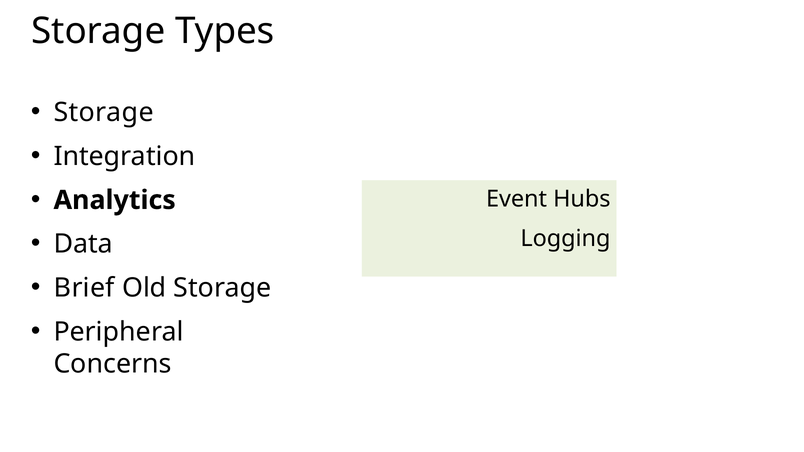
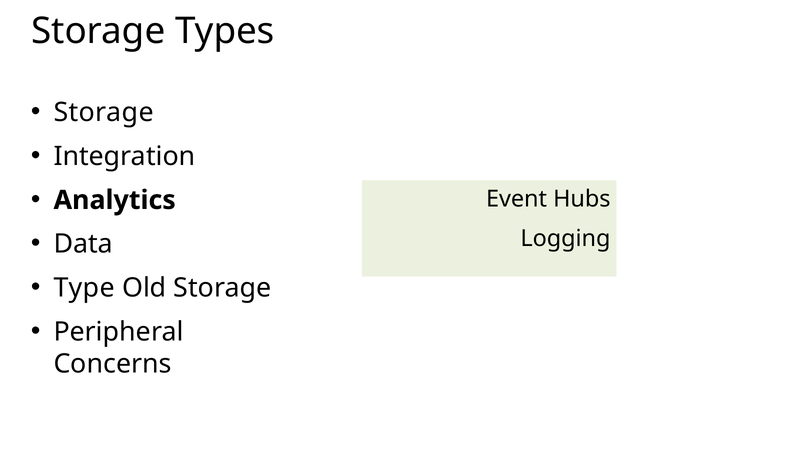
Brief: Brief -> Type
